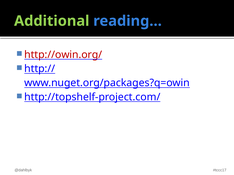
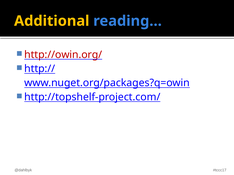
Additional colour: light green -> yellow
